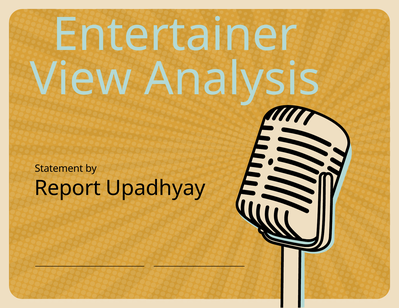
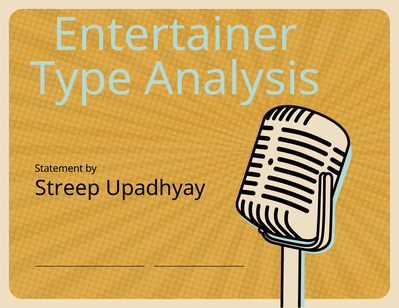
View: View -> Type
Report: Report -> Streep
